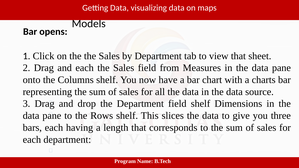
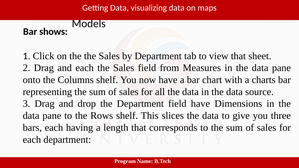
opens: opens -> shows
field shelf: shelf -> have
